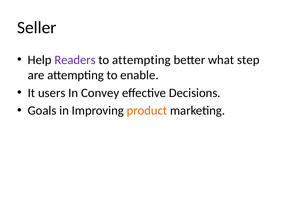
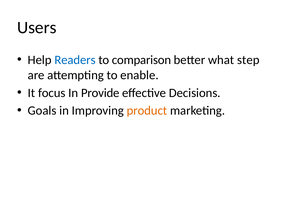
Seller: Seller -> Users
Readers colour: purple -> blue
to attempting: attempting -> comparison
users: users -> focus
Convey: Convey -> Provide
